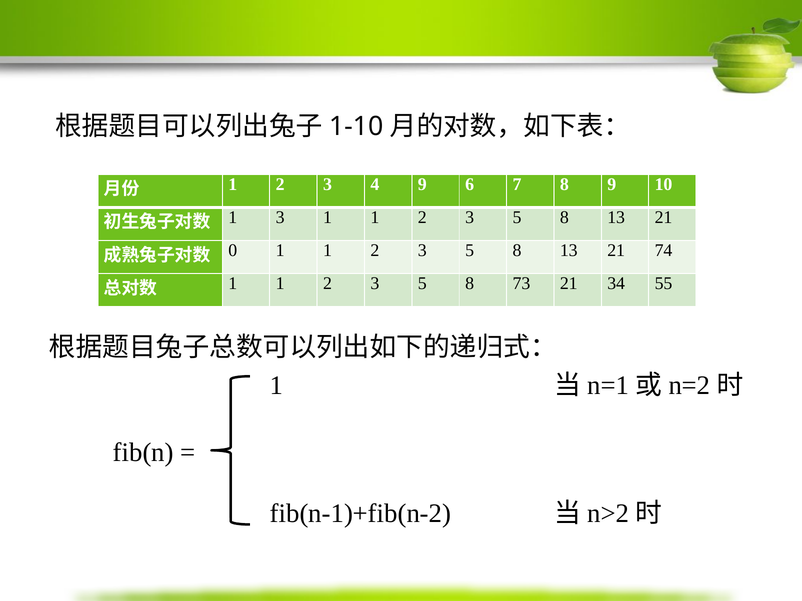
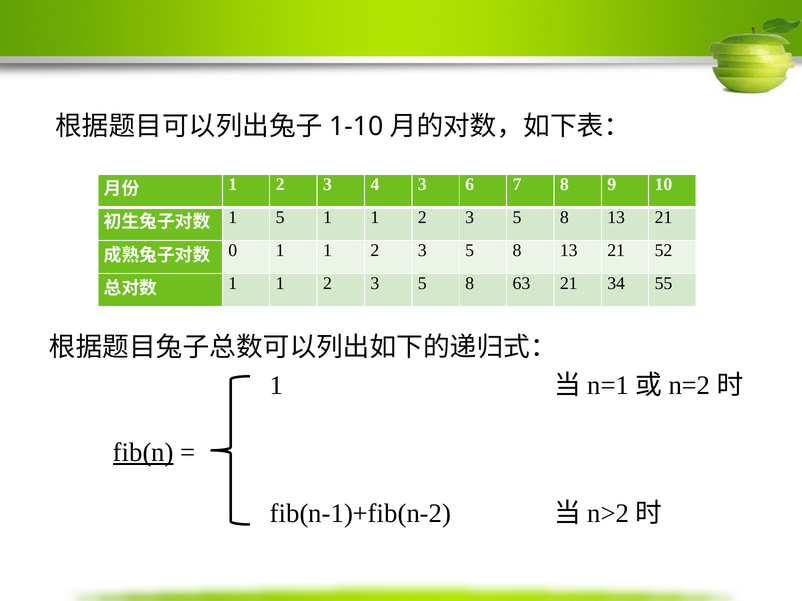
4 9: 9 -> 3
1 3: 3 -> 5
74: 74 -> 52
73: 73 -> 63
fib(n underline: none -> present
